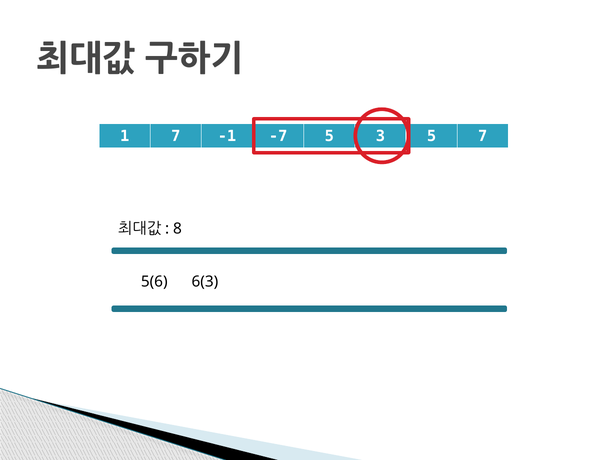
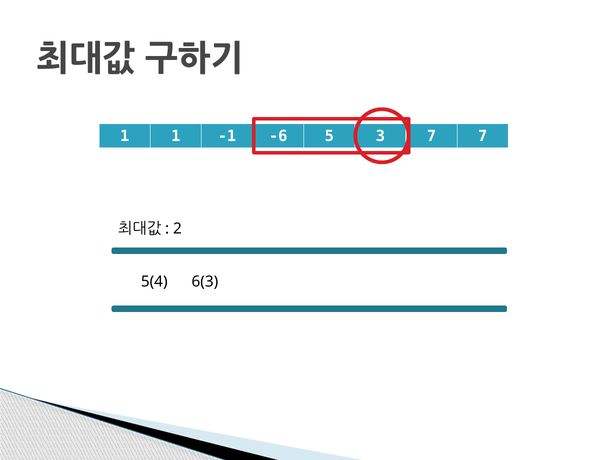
1 7: 7 -> 1
-7: -7 -> -6
3 5: 5 -> 7
8: 8 -> 2
5(6: 5(6 -> 5(4
